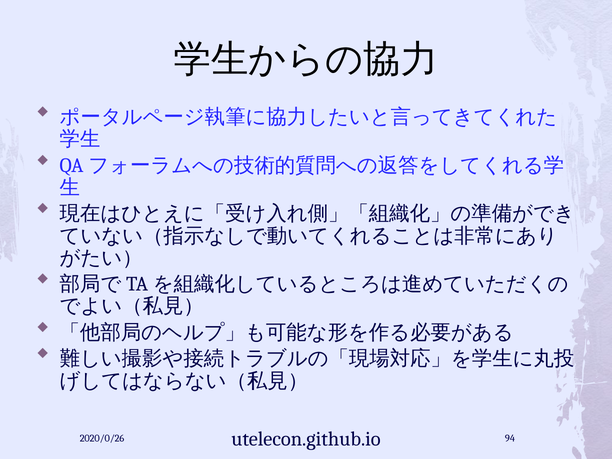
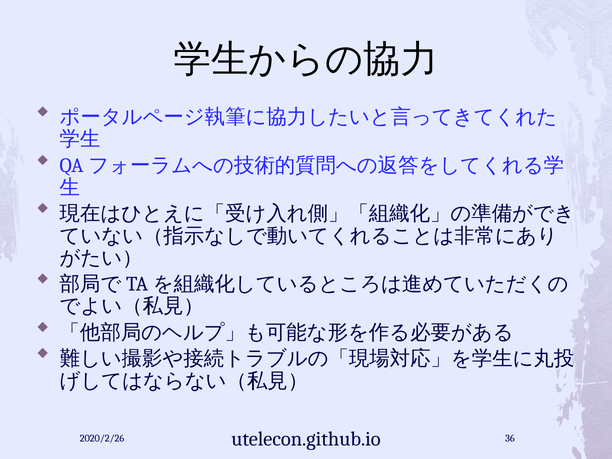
2020/0/26: 2020/0/26 -> 2020/2/26
94: 94 -> 36
